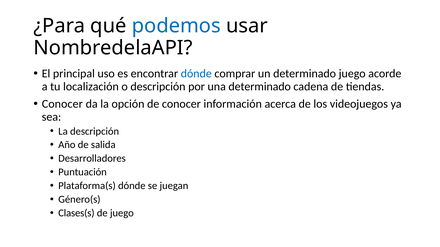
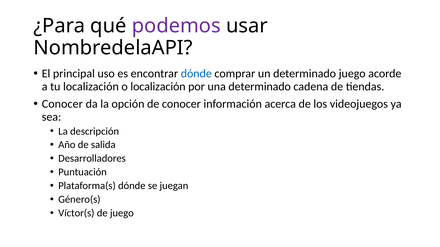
podemos colour: blue -> purple
o descripción: descripción -> localización
Clases(s: Clases(s -> Víctor(s
